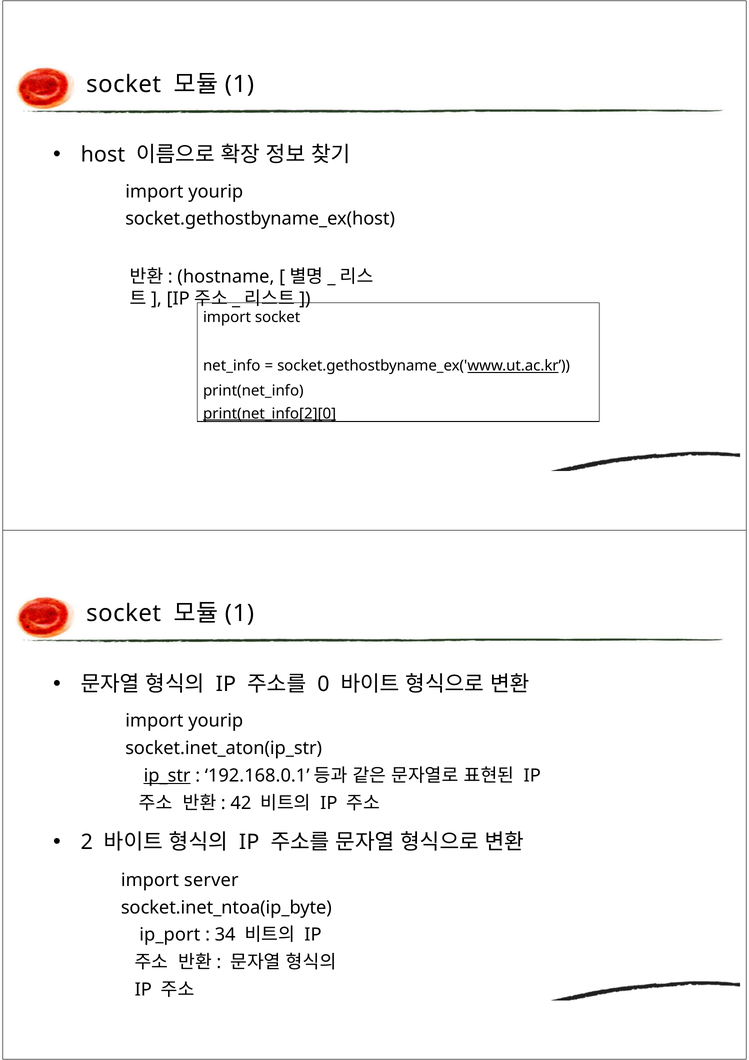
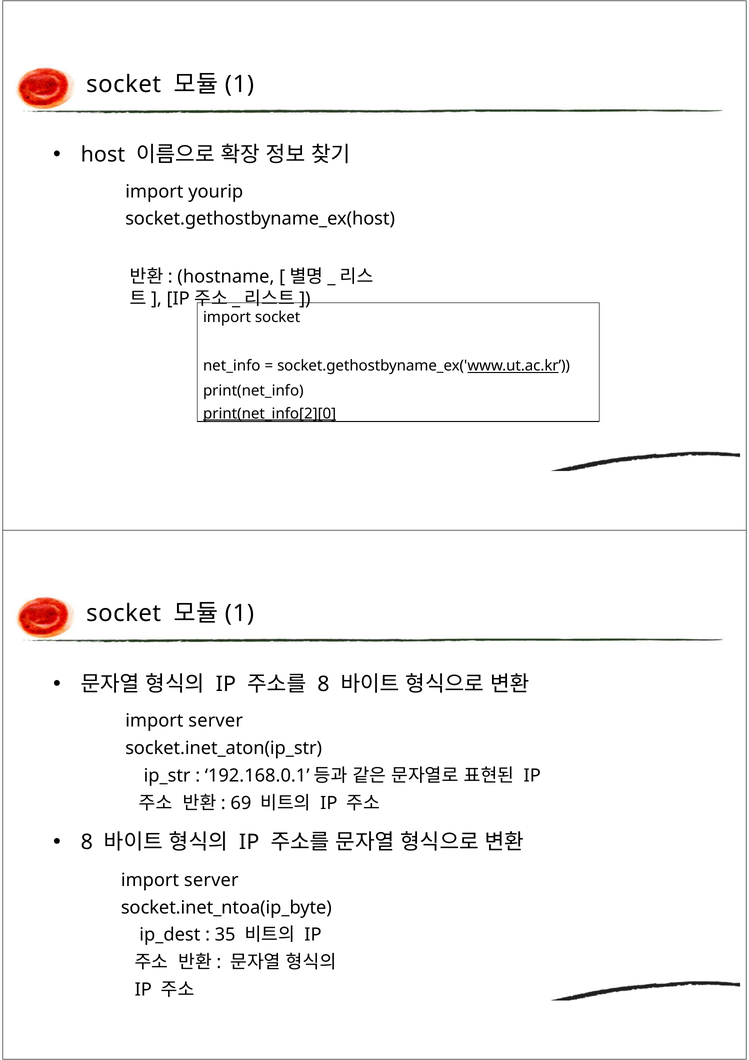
0 at (323, 684): 0 -> 8
yourip at (216, 721): yourip -> server
ip_str underline: present -> none
42: 42 -> 69
2 at (87, 842): 2 -> 8
ip_port: ip_port -> ip_dest
34: 34 -> 35
